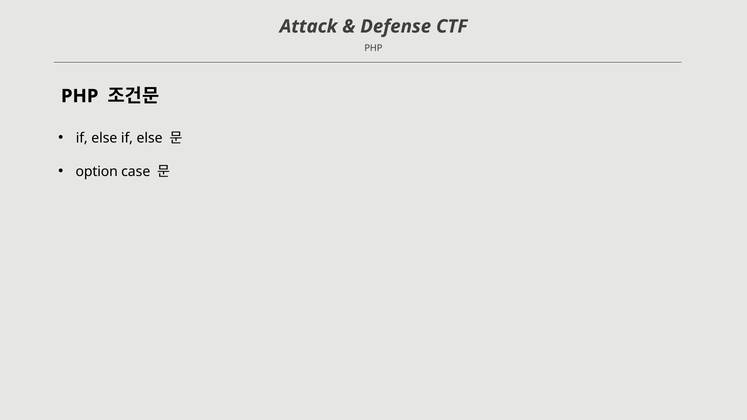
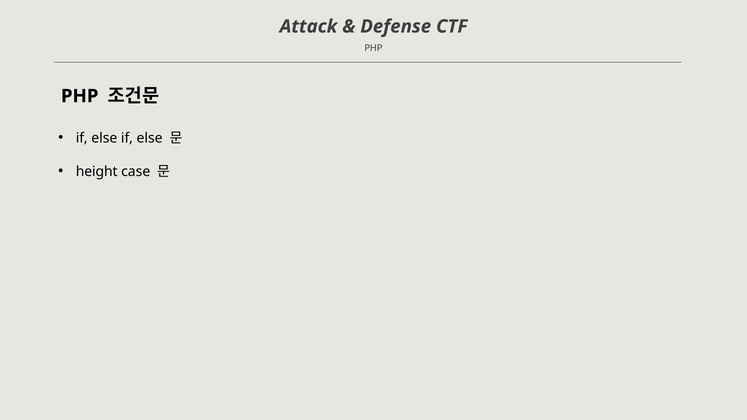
option: option -> height
